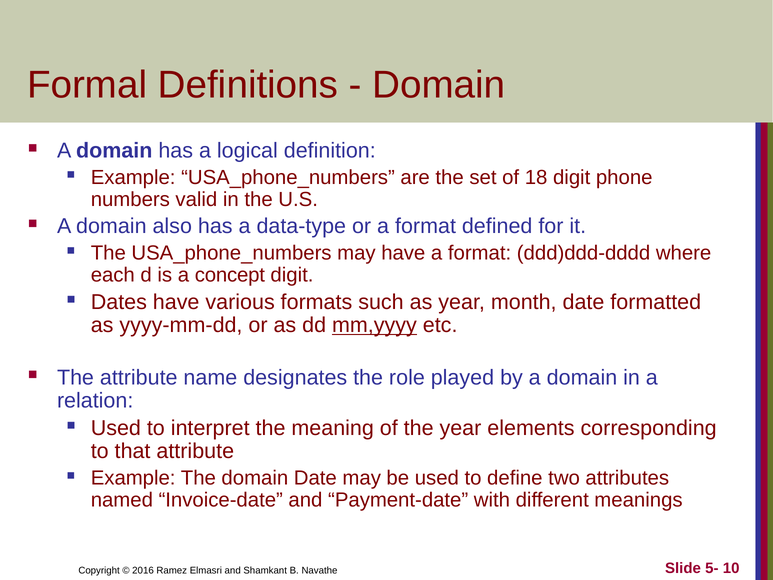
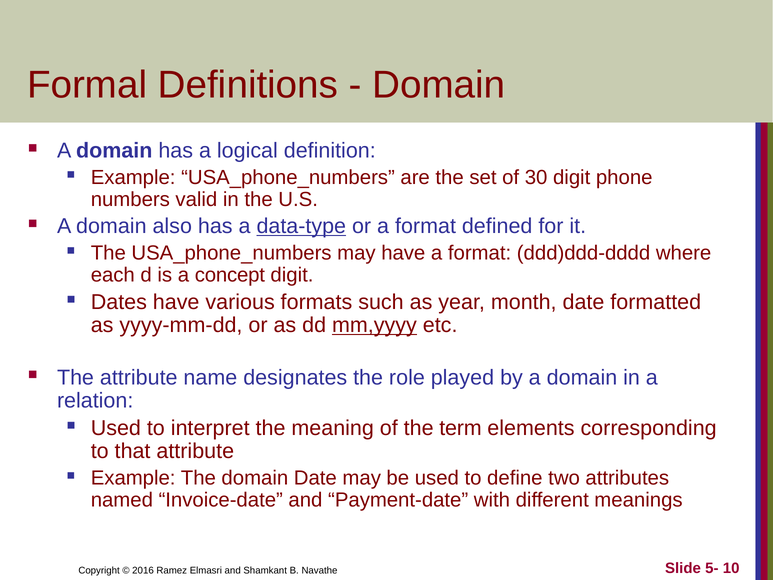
18: 18 -> 30
data-type underline: none -> present
the year: year -> term
